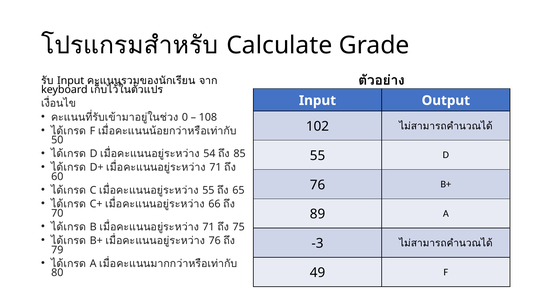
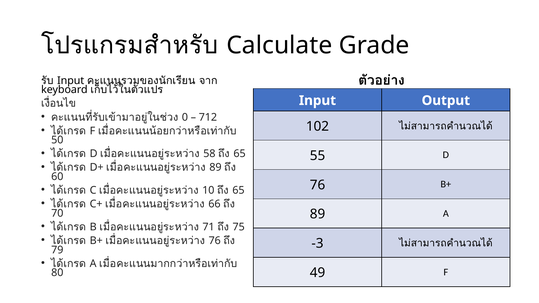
108: 108 -> 712
54: 54 -> 58
85 at (240, 154): 85 -> 65
71 at (215, 168): 71 -> 89
55 at (208, 190): 55 -> 10
